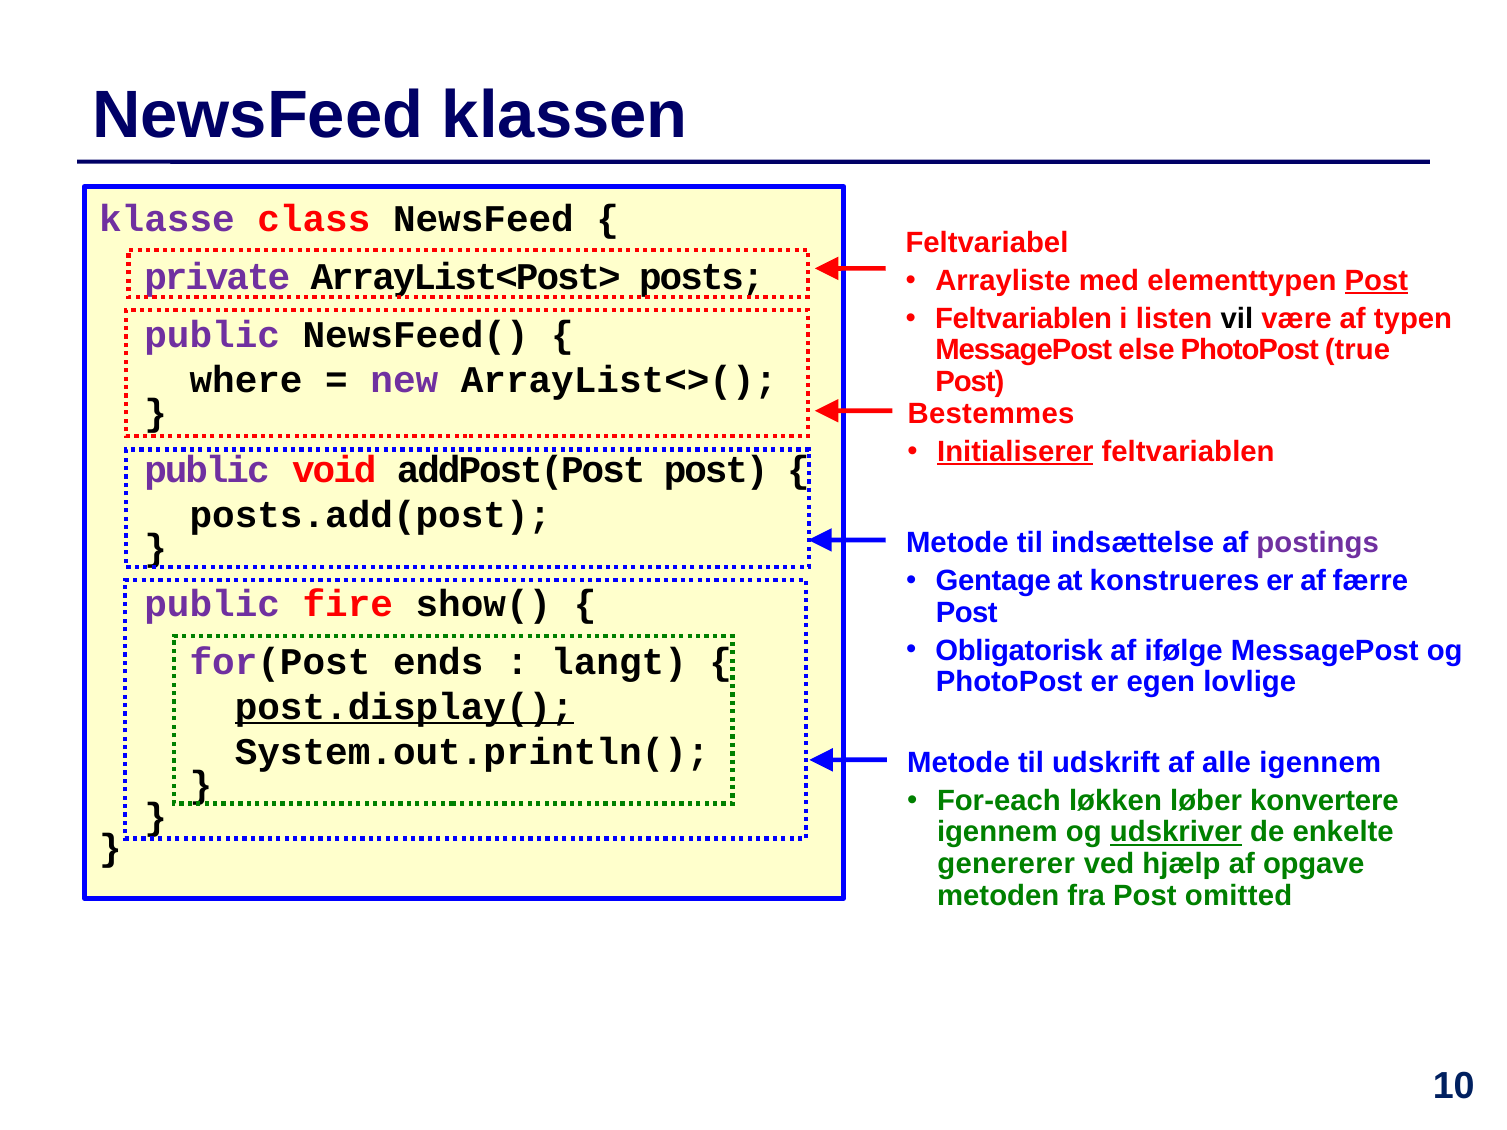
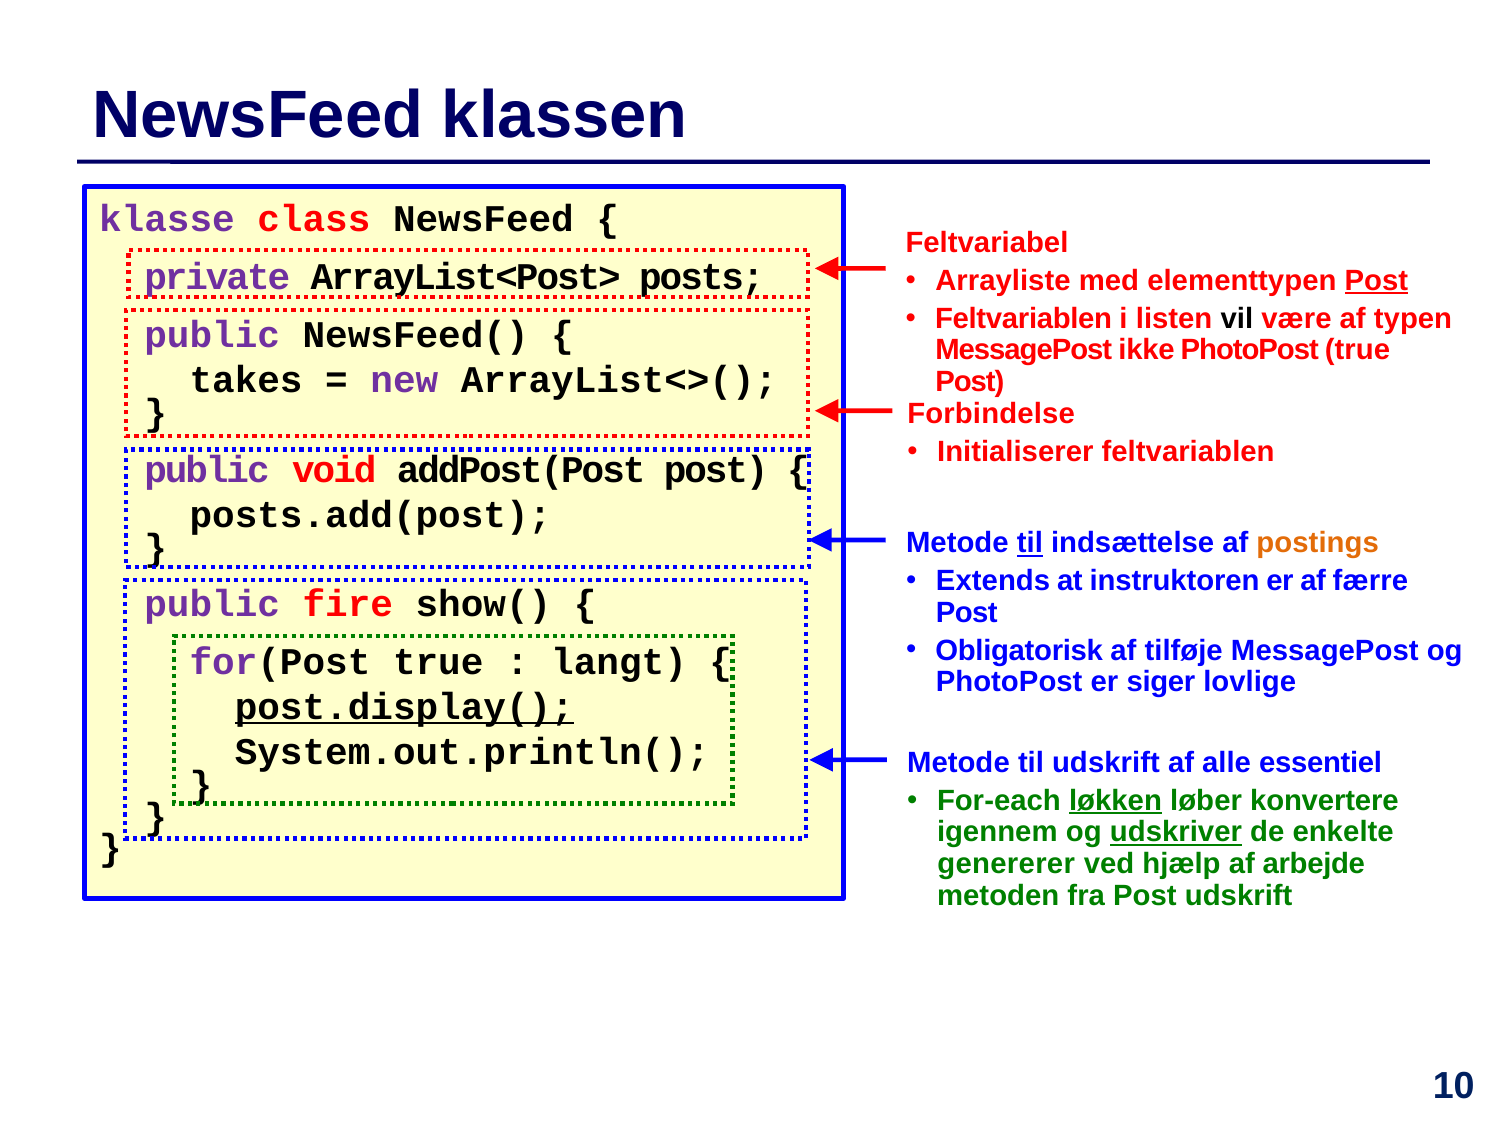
else: else -> ikke
where: where -> takes
Bestemmes: Bestemmes -> Forbindelse
Initialiserer underline: present -> none
til at (1030, 543) underline: none -> present
postings colour: purple -> orange
Gentage: Gentage -> Extends
konstrueres: konstrueres -> instruktoren
ifølge: ifølge -> tilføje
for(Post ends: ends -> true
egen: egen -> siger
alle igennem: igennem -> essentiel
løkken underline: none -> present
opgave: opgave -> arbejde
Post omitted: omitted -> udskrift
